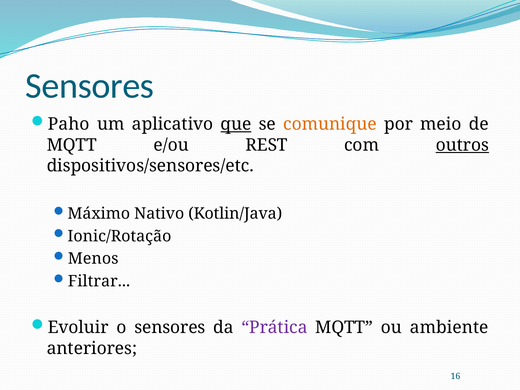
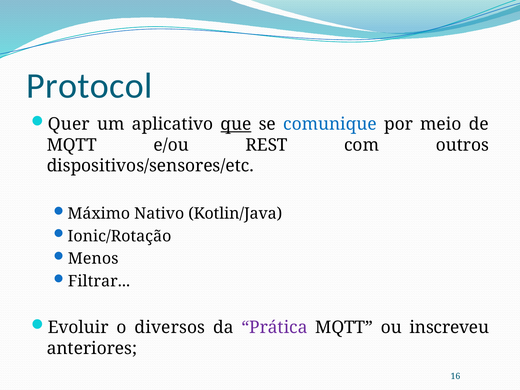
Sensores at (90, 86): Sensores -> Protocol
Paho: Paho -> Quer
comunique colour: orange -> blue
outros underline: present -> none
o sensores: sensores -> diversos
ambiente: ambiente -> inscreveu
